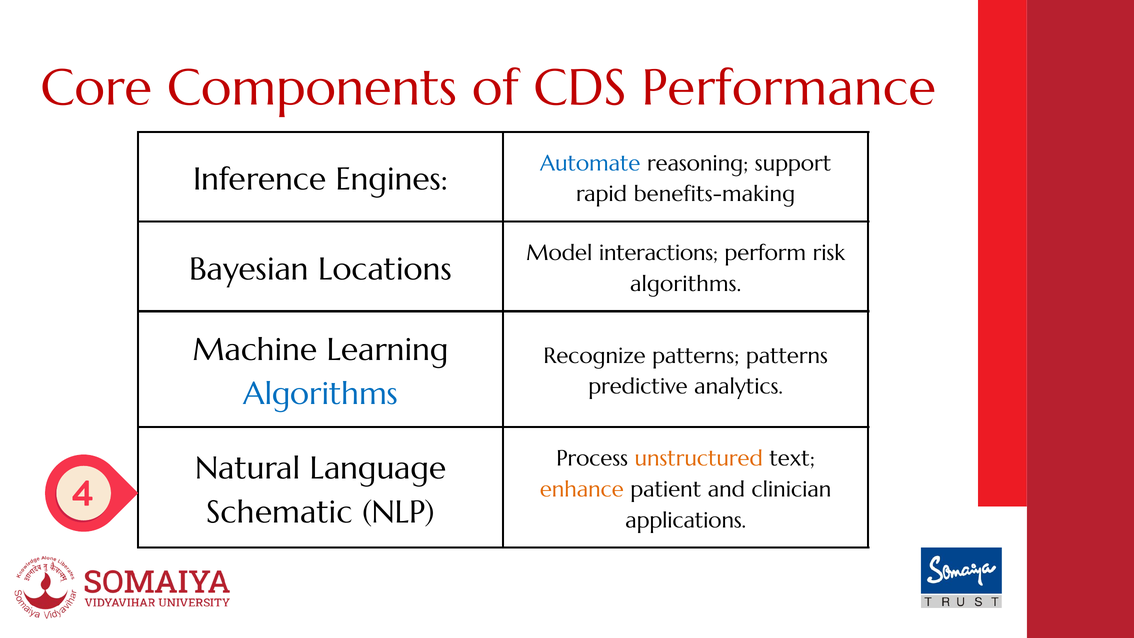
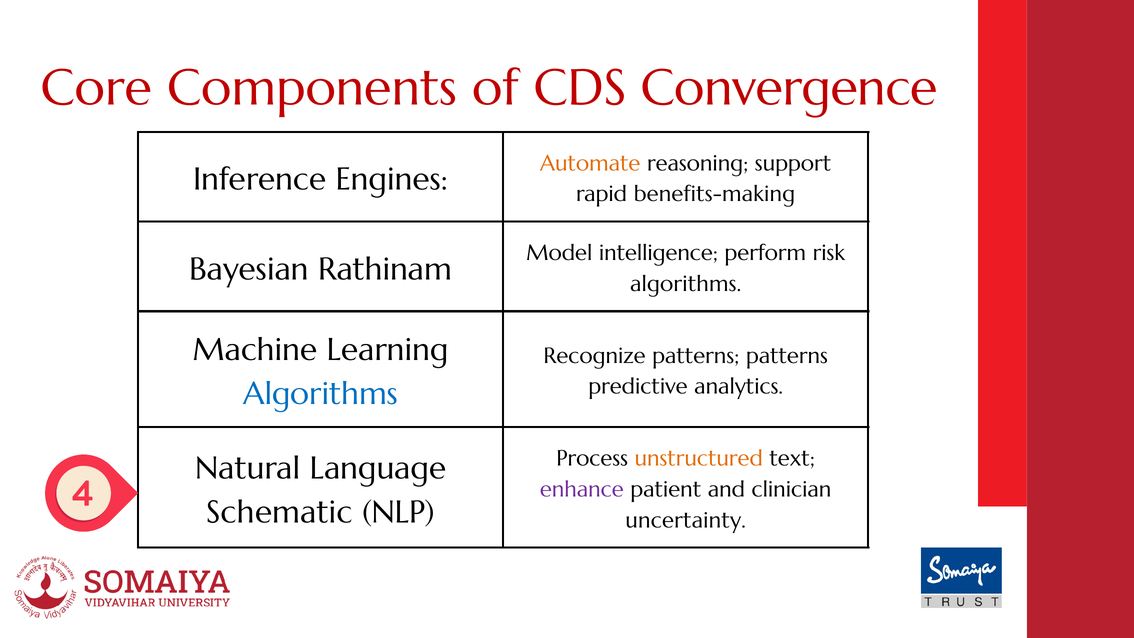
Performance: Performance -> Convergence
Automate colour: blue -> orange
interactions: interactions -> intelligence
Locations: Locations -> Rathinam
enhance colour: orange -> purple
applications: applications -> uncertainty
